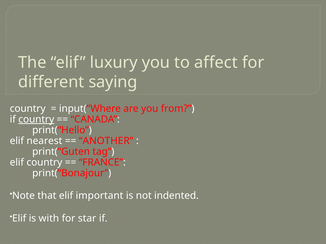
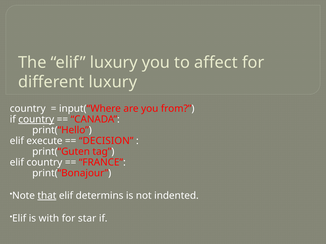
different saying: saying -> luxury
nearest: nearest -> execute
ANOTHER: ANOTHER -> DECISION
that underline: none -> present
important: important -> determins
